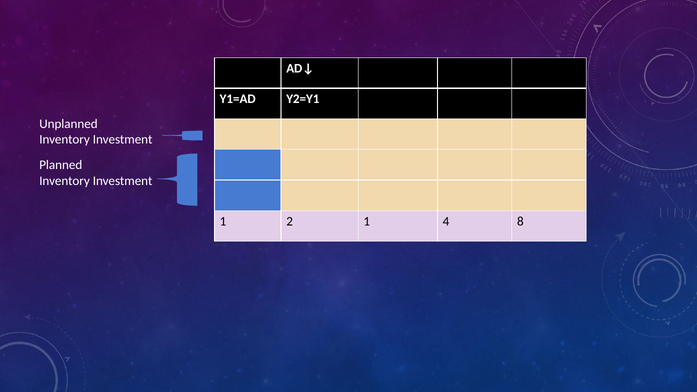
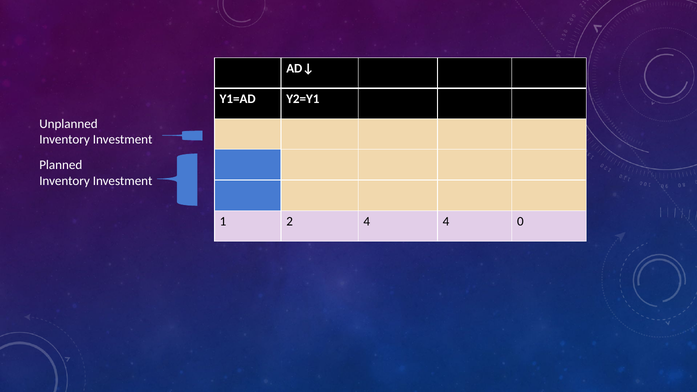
2 1: 1 -> 4
8: 8 -> 0
